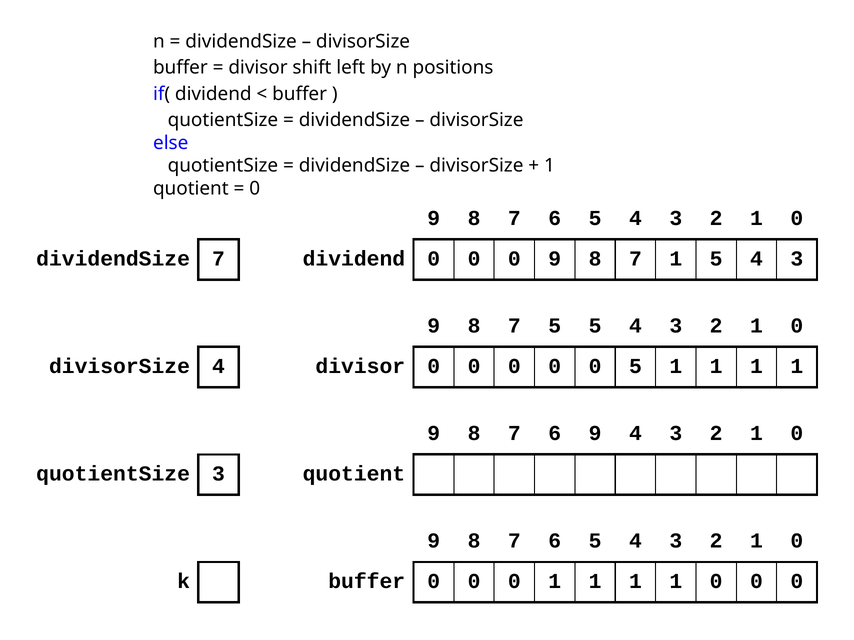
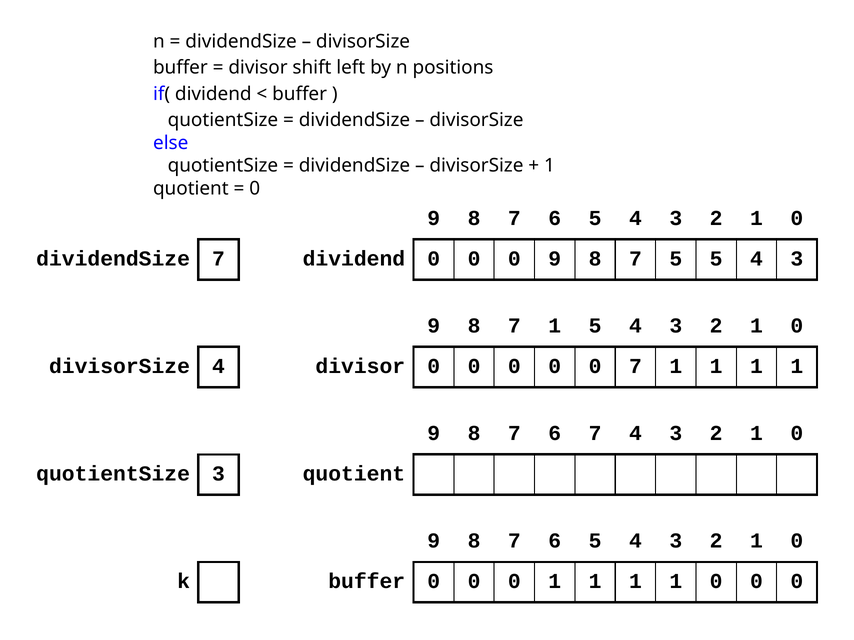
7 1: 1 -> 5
8 7 5: 5 -> 1
0 5: 5 -> 7
6 9: 9 -> 7
